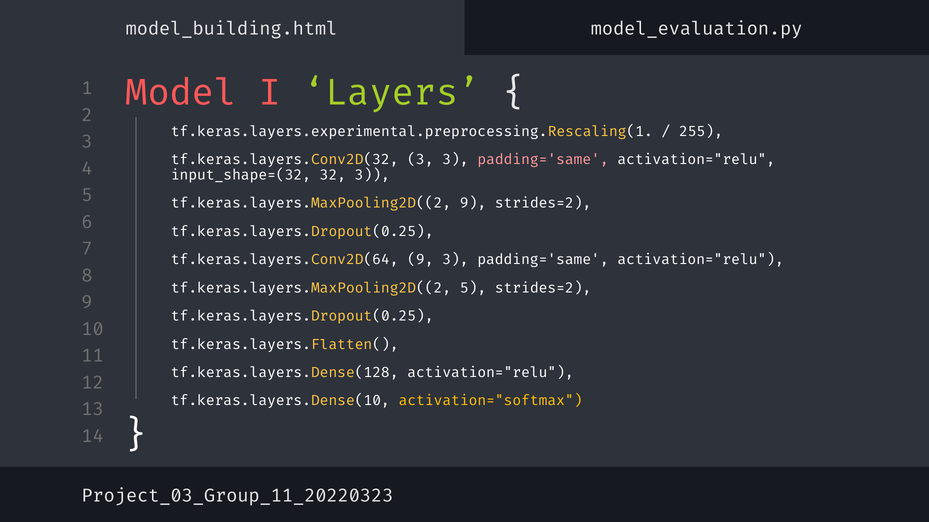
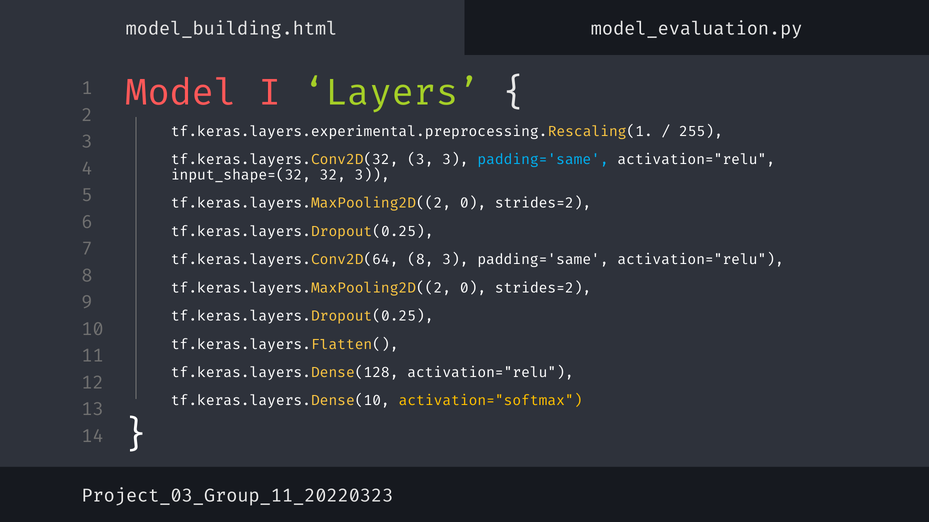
padding='same at (543, 160) colour: pink -> light blue
9 at (473, 204): 9 -> 0
tf.keras.layers.Conv2D(64 9: 9 -> 8
5 at (473, 288): 5 -> 0
